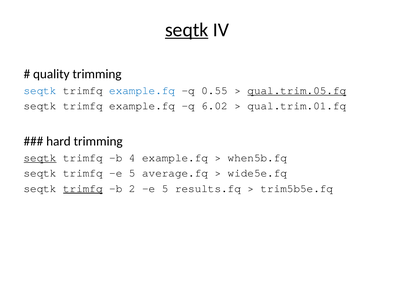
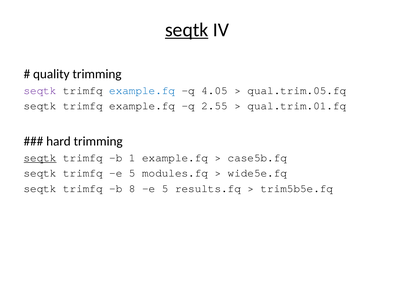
seqtk at (40, 91) colour: blue -> purple
0.55: 0.55 -> 4.05
qual.trim.05.fq underline: present -> none
6.02: 6.02 -> 2.55
4: 4 -> 1
when5b.fq: when5b.fq -> case5b.fq
average.fq: average.fq -> modules.fq
trimfq at (83, 189) underline: present -> none
2: 2 -> 8
